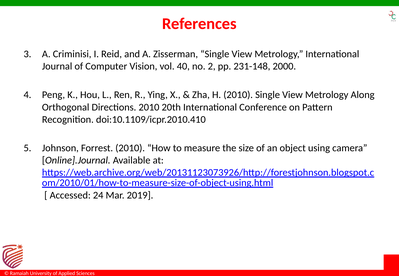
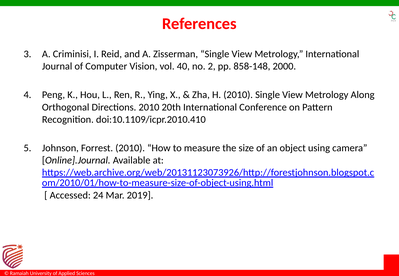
231-148: 231-148 -> 858-148
